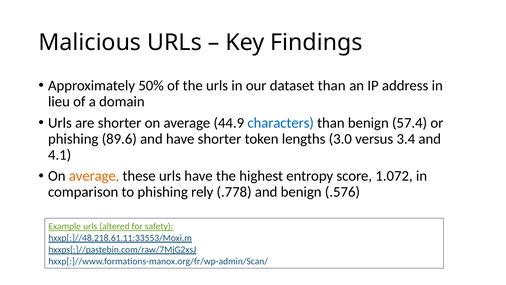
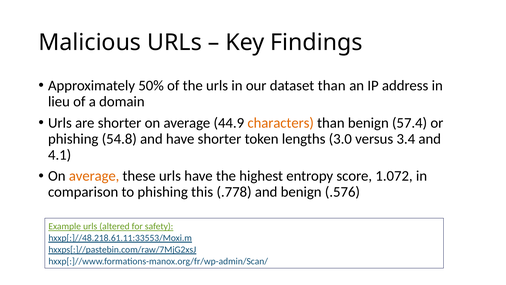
characters colour: blue -> orange
89.6: 89.6 -> 54.8
rely: rely -> this
